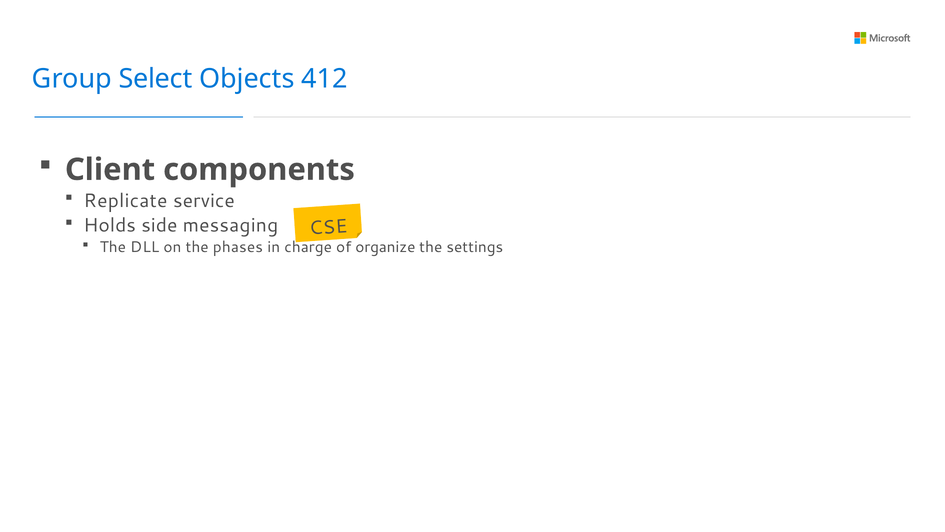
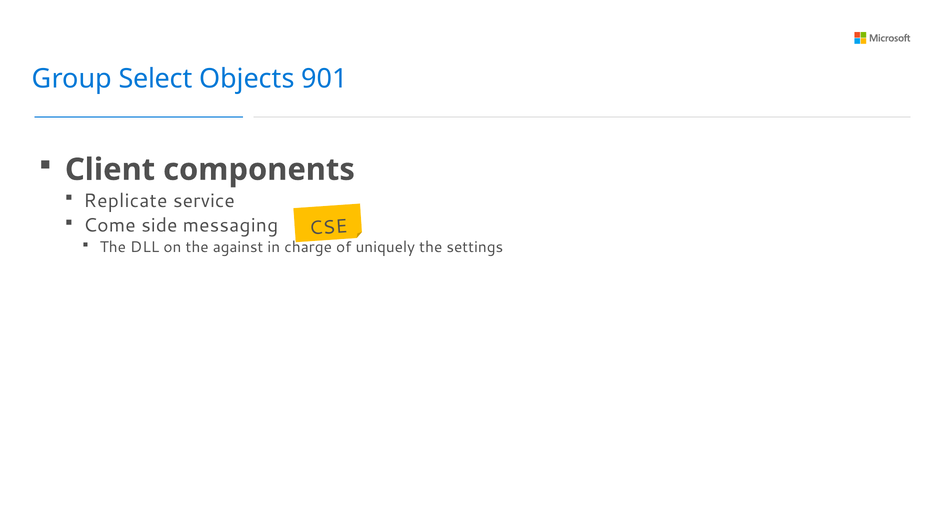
412: 412 -> 901
Holds: Holds -> Come
phases: phases -> against
organize: organize -> uniquely
